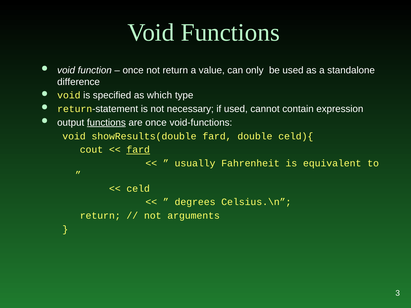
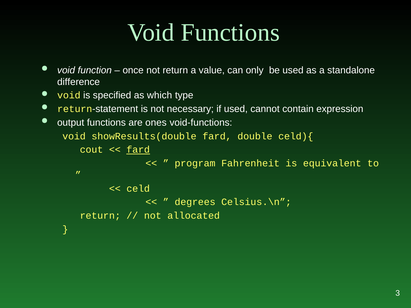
functions at (106, 123) underline: present -> none
are once: once -> ones
usually: usually -> program
arguments: arguments -> allocated
